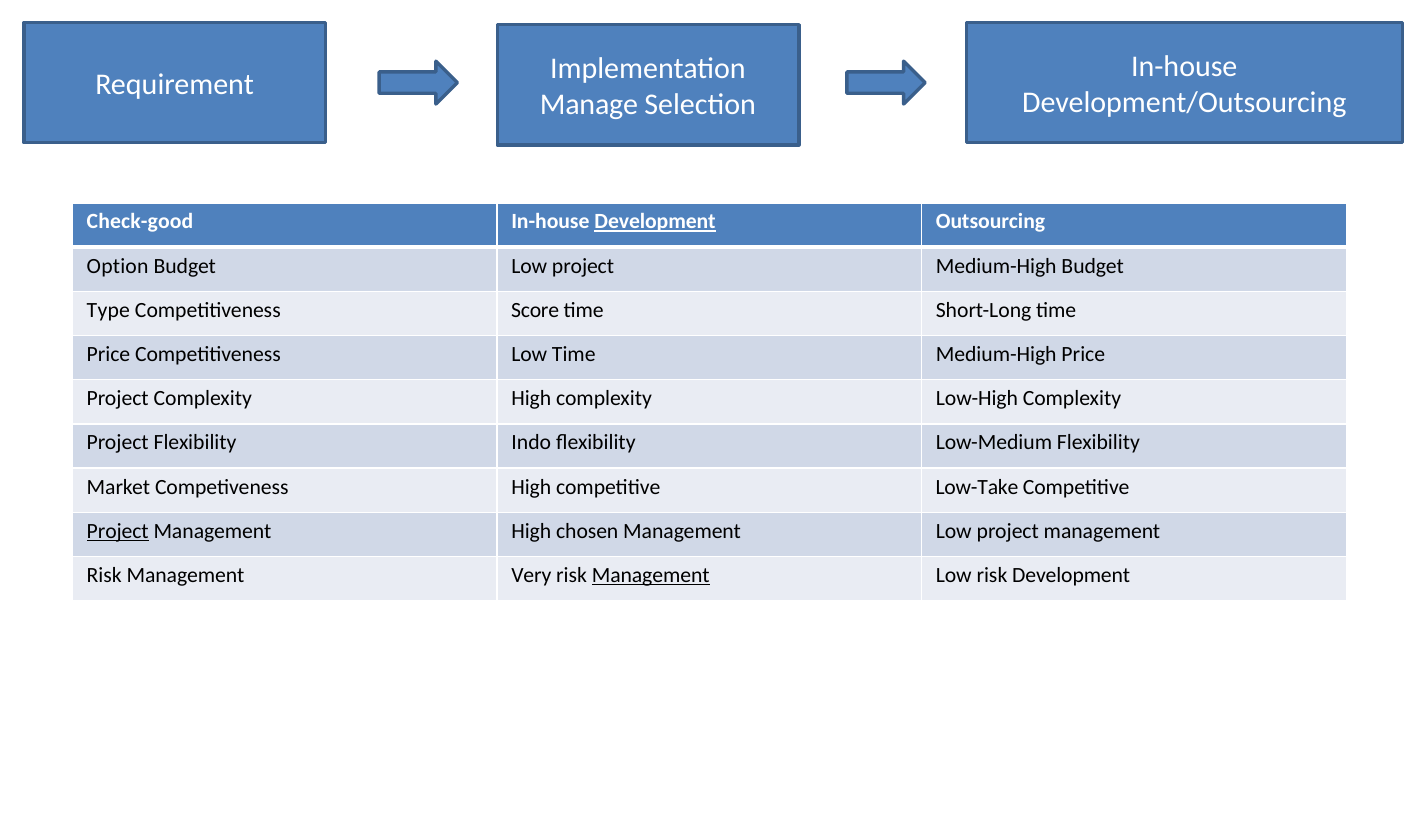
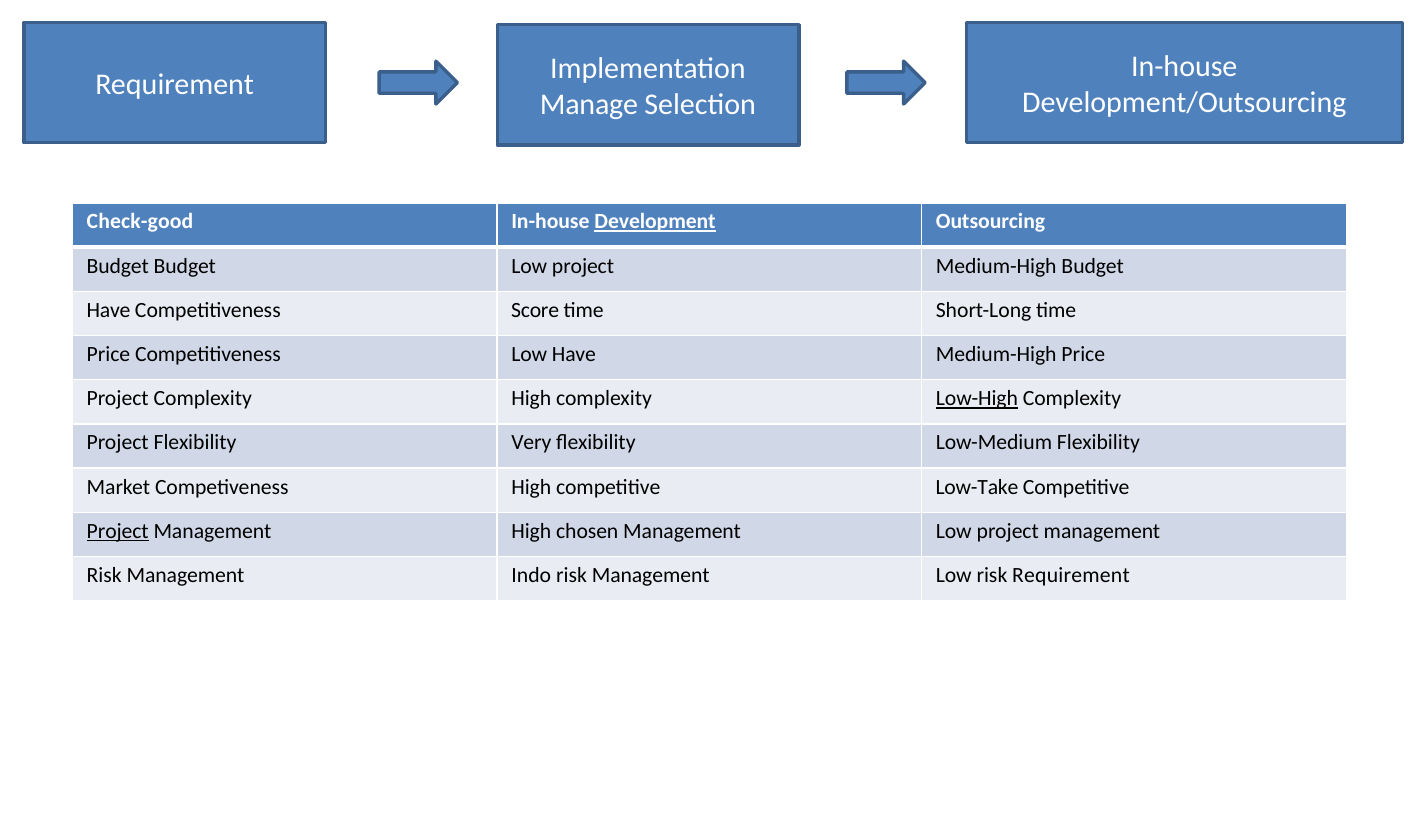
Option at (118, 266): Option -> Budget
Type at (108, 310): Type -> Have
Low Time: Time -> Have
Low-High underline: none -> present
Indo: Indo -> Very
Very: Very -> Indo
Management at (651, 576) underline: present -> none
risk Development: Development -> Requirement
